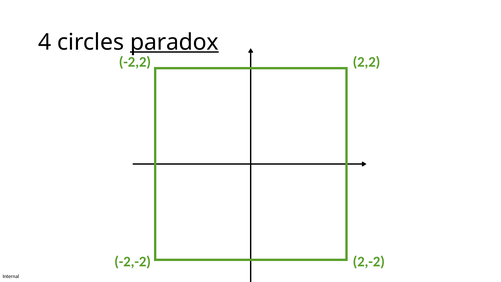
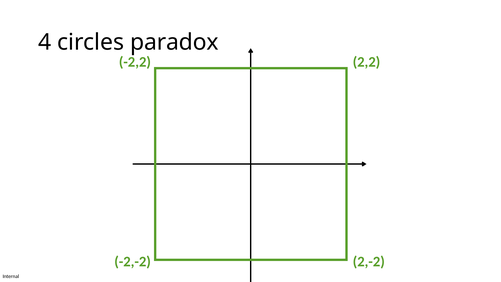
paradox underline: present -> none
